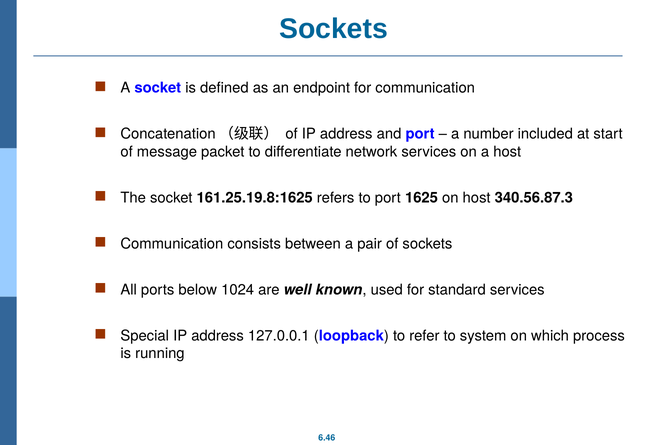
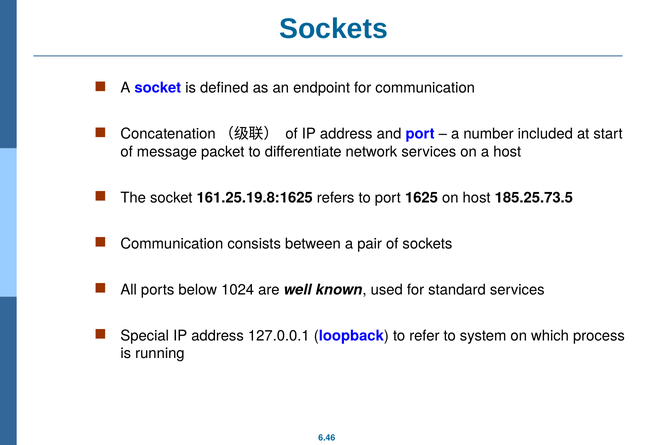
340.56.87.3: 340.56.87.3 -> 185.25.73.5
